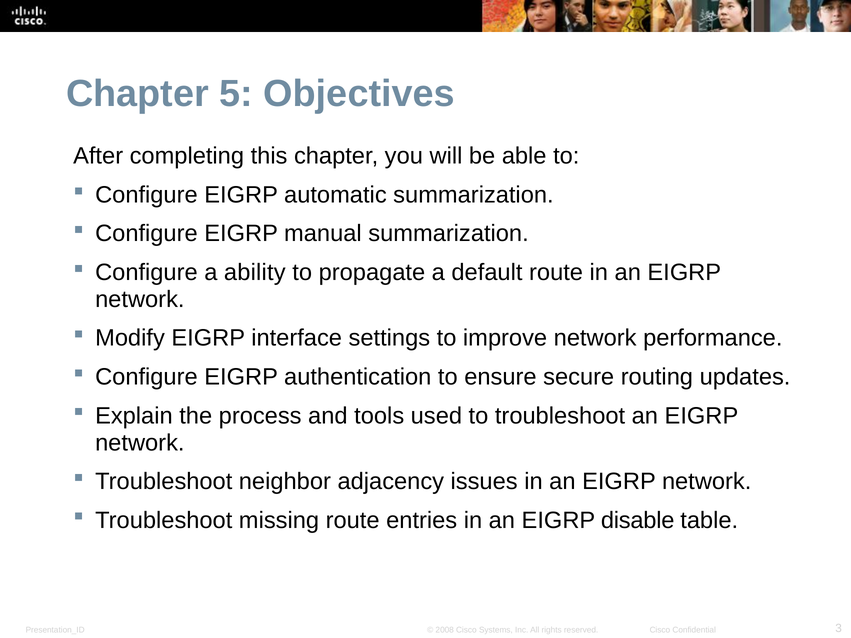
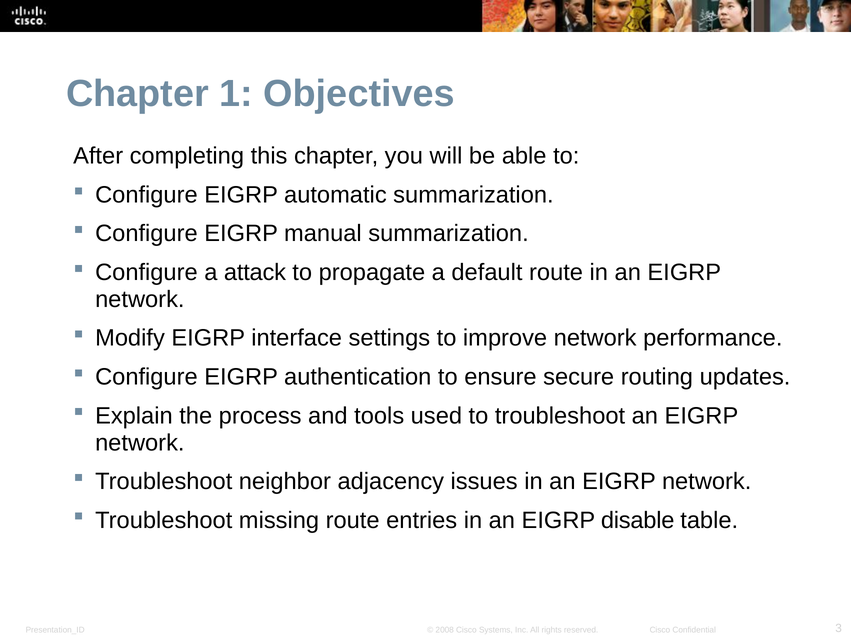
5: 5 -> 1
ability: ability -> attack
